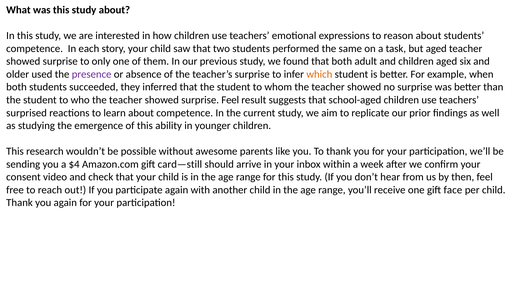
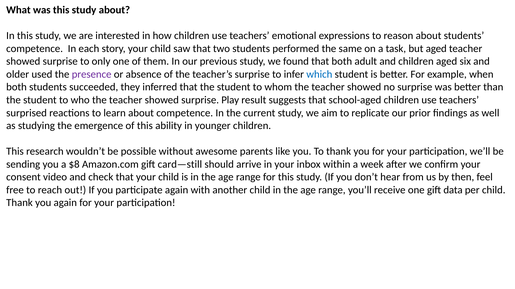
which colour: orange -> blue
surprise Feel: Feel -> Play
$4: $4 -> $8
face: face -> data
